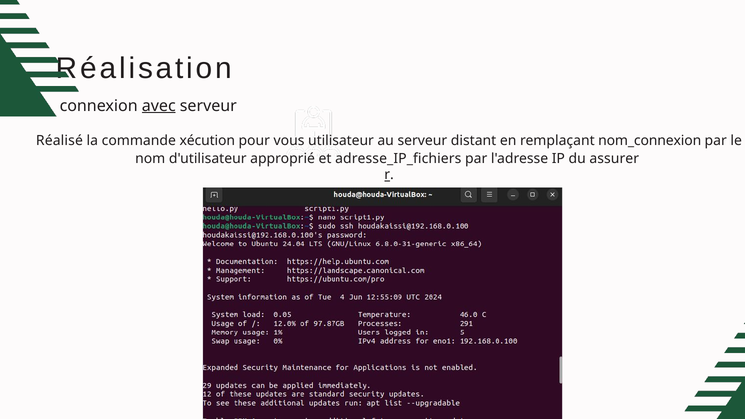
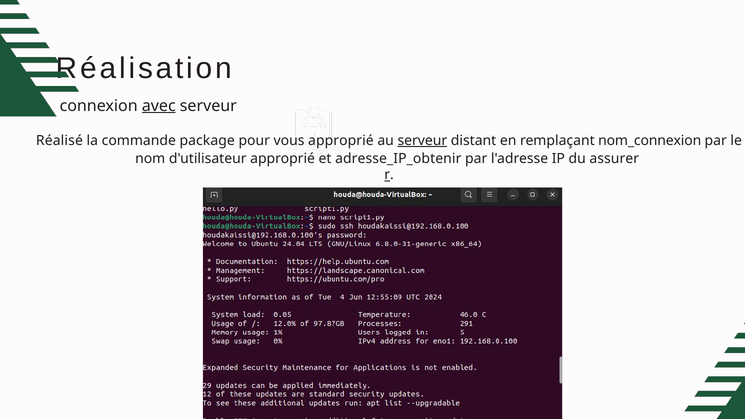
xécution: xécution -> package
vous utilisateur: utilisateur -> approprié
serveur at (422, 141) underline: none -> present
adresse_IP_fichiers: adresse_IP_fichiers -> adresse_IP_obtenir
